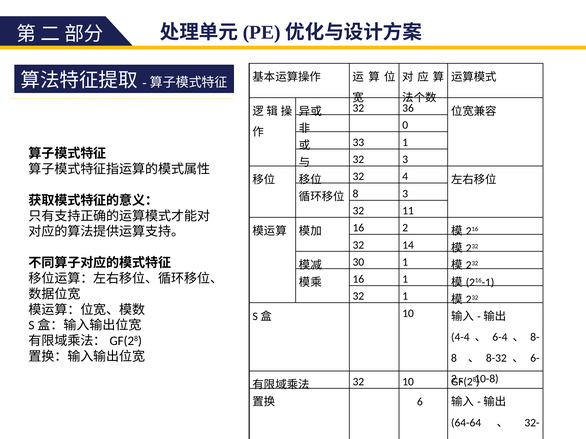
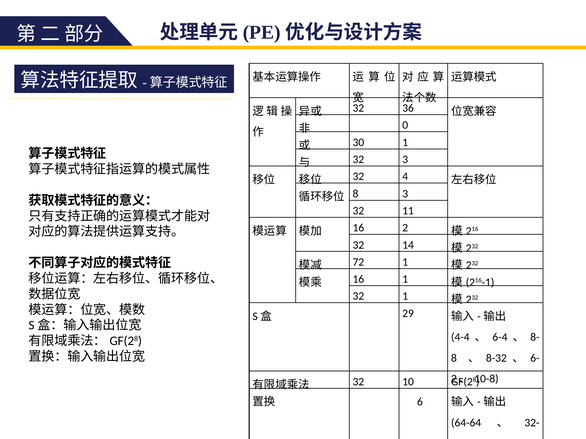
33: 33 -> 30
30: 30 -> 72
10 at (408, 314): 10 -> 29
